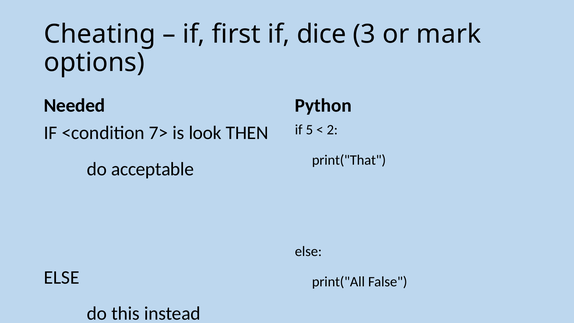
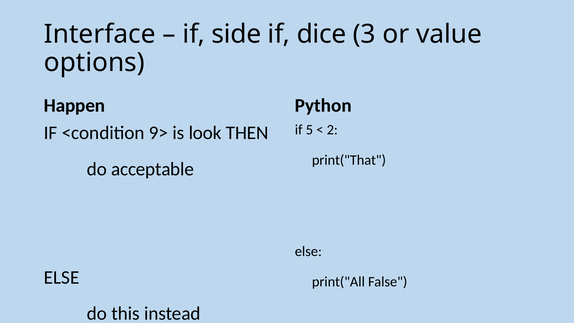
Cheating: Cheating -> Interface
first: first -> side
mark: mark -> value
Needed: Needed -> Happen
7>: 7> -> 9>
